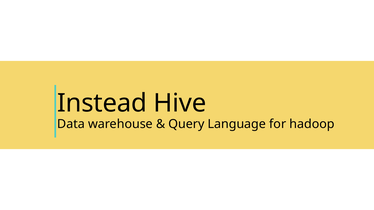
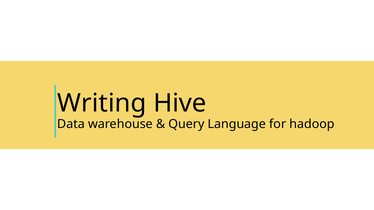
Instead: Instead -> Writing
